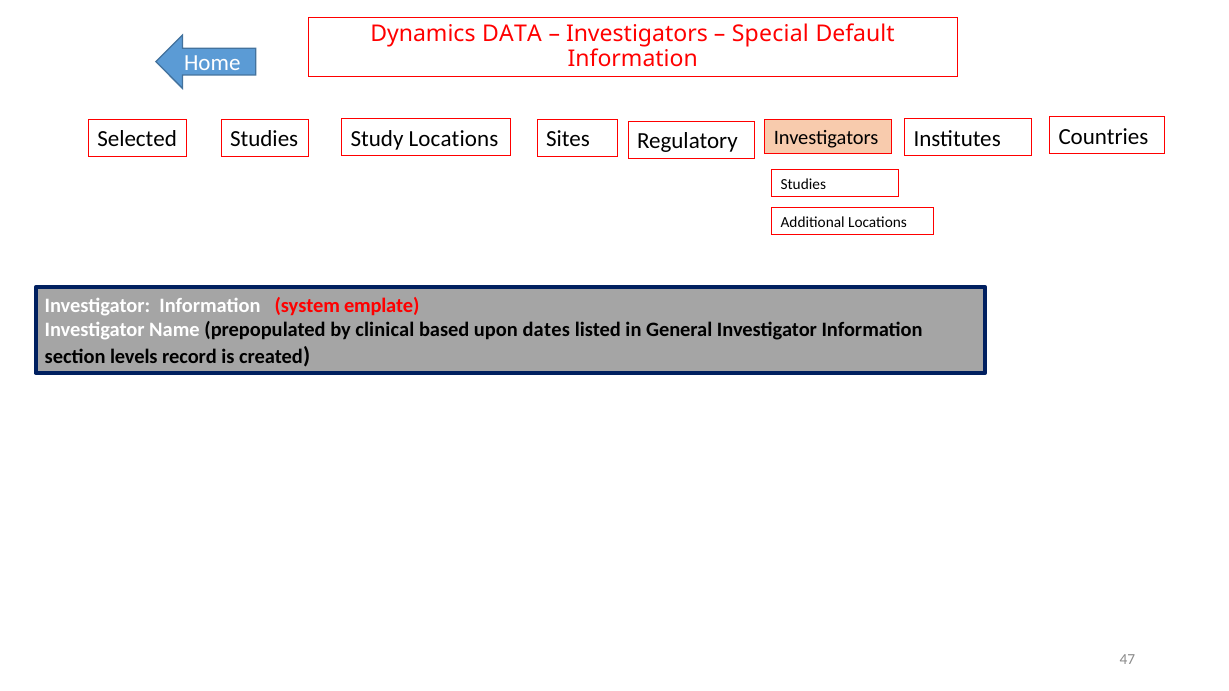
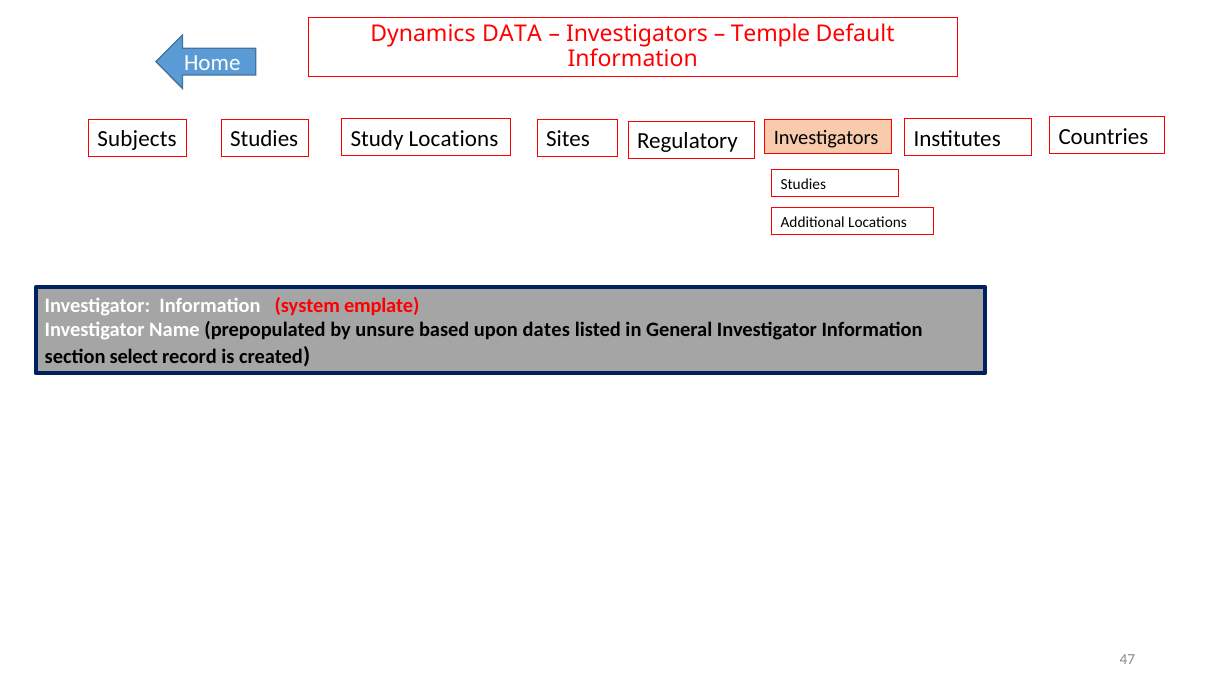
Special: Special -> Temple
Selected: Selected -> Subjects
clinical: clinical -> unsure
levels: levels -> select
